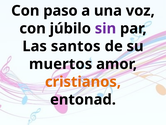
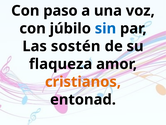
sin colour: purple -> blue
santos: santos -> sostén
muertos: muertos -> flaqueza
